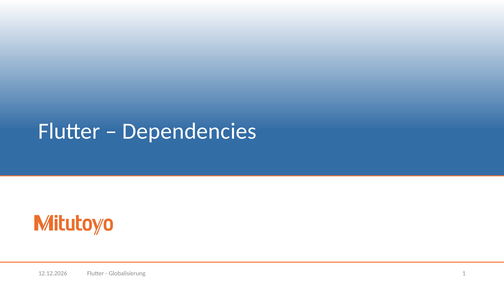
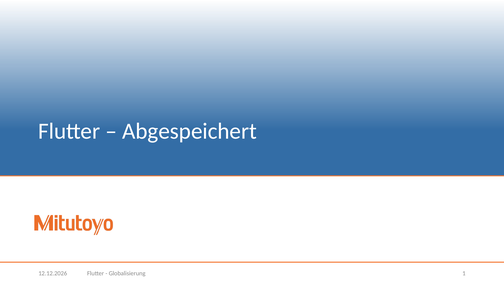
Dependencies: Dependencies -> Abgespeichert
